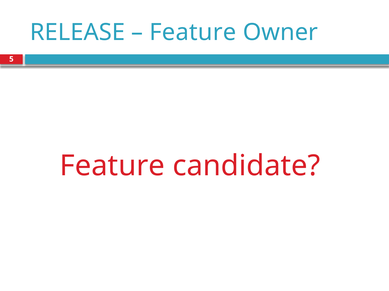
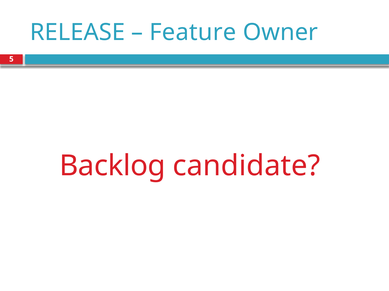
Feature at (112, 166): Feature -> Backlog
